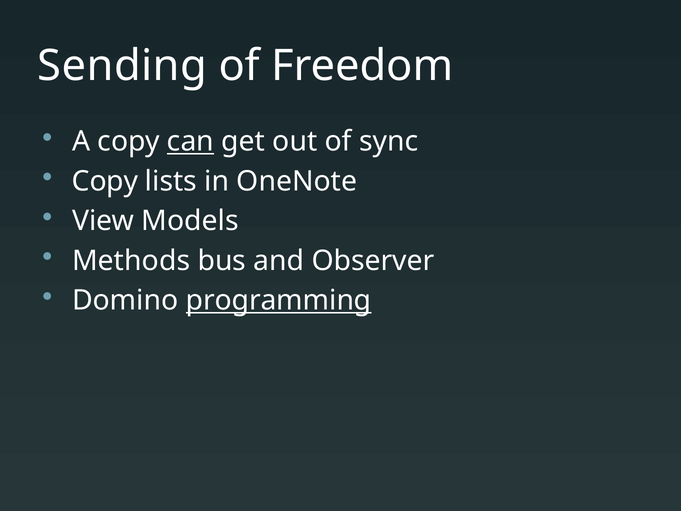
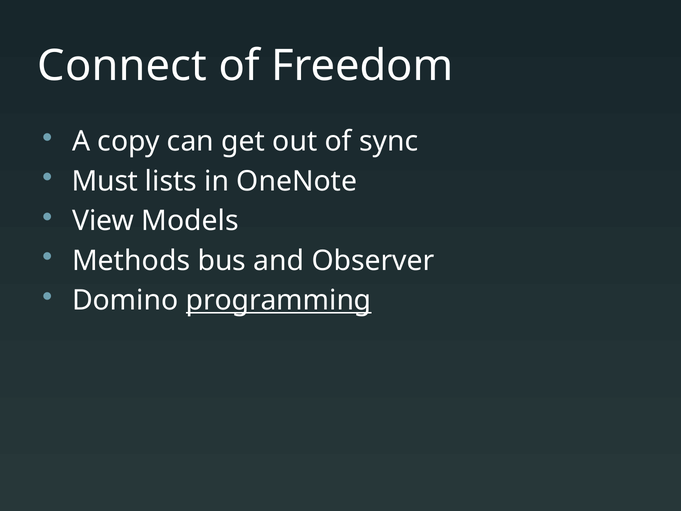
Sending: Sending -> Connect
can underline: present -> none
Copy at (105, 181): Copy -> Must
